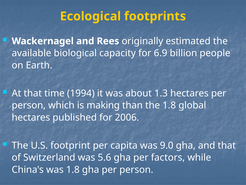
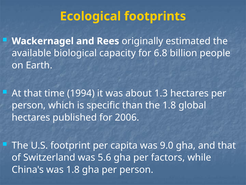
6.9: 6.9 -> 6.8
making: making -> specific
